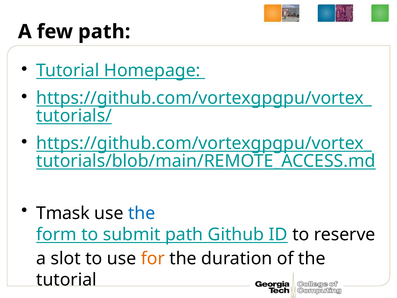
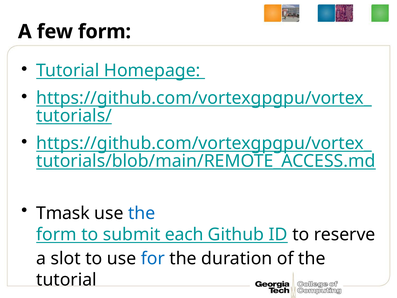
few path: path -> form
submit path: path -> each
for colour: orange -> blue
